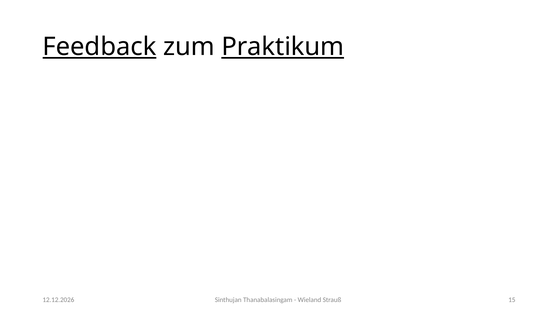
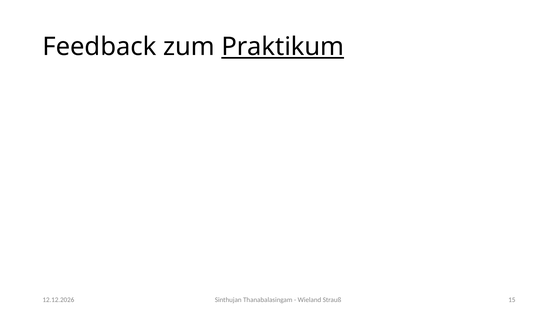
Feedback underline: present -> none
